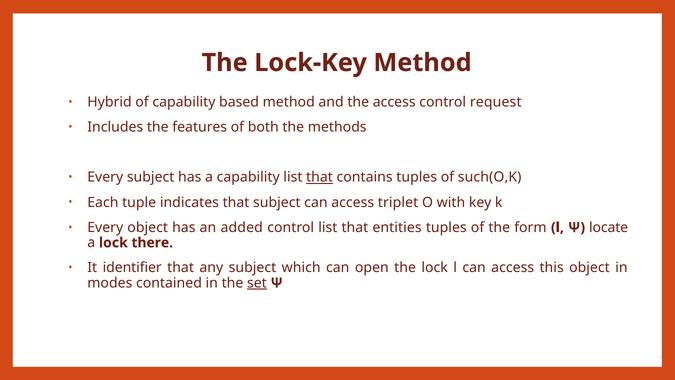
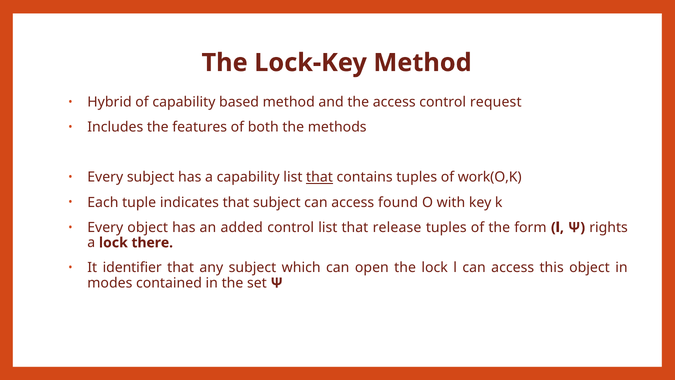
such(O,K: such(O,K -> work(O,K
triplet: triplet -> found
entities: entities -> release
locate: locate -> rights
set underline: present -> none
